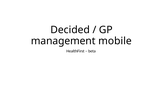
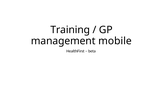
Decided: Decided -> Training
